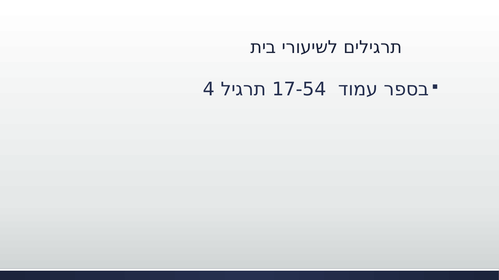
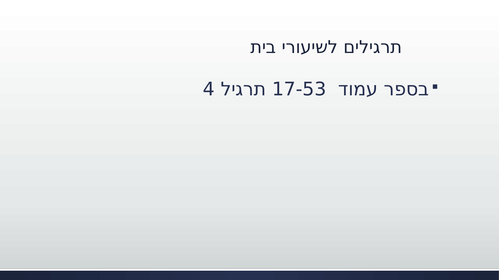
17-54: 17-54 -> 17-53
